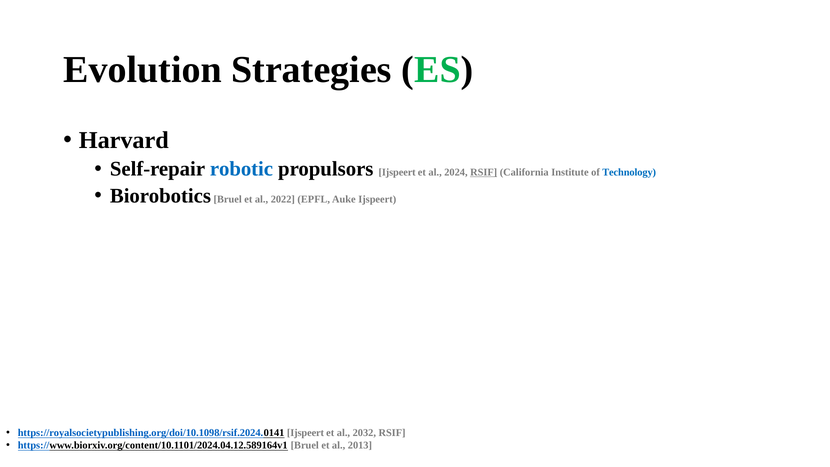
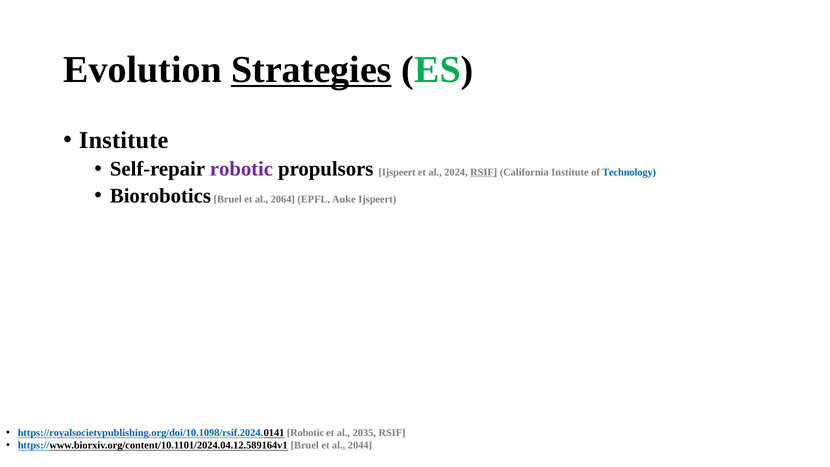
Strategies underline: none -> present
Harvard at (124, 140): Harvard -> Institute
robotic at (241, 169) colour: blue -> purple
2022: 2022 -> 2064
https://royalsocietypublishing.org/doi/10.1098/rsif.2024.0141 Ijspeert: Ijspeert -> Robotic
2032: 2032 -> 2035
2013: 2013 -> 2044
